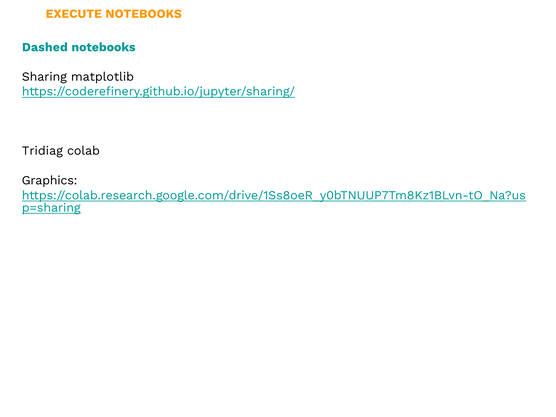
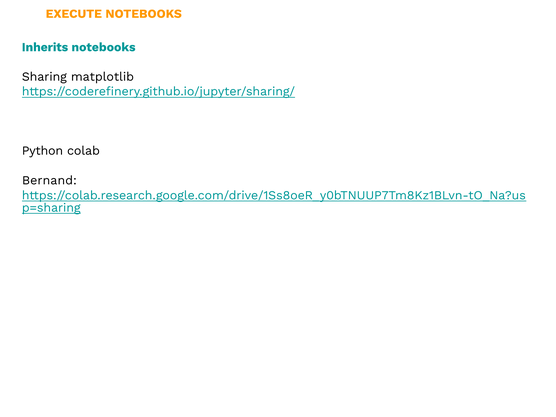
Dashed: Dashed -> Inherits
Tridiag: Tridiag -> Python
Graphics: Graphics -> Bernand
